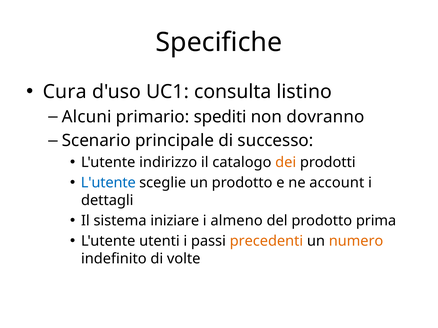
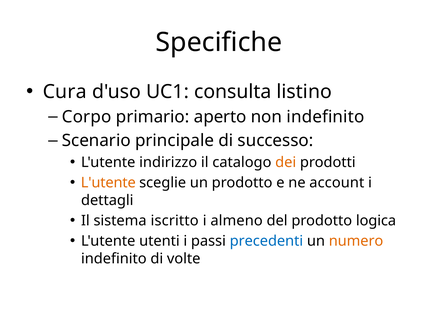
Alcuni: Alcuni -> Corpo
spediti: spediti -> aperto
non dovranno: dovranno -> indefinito
L'utente at (108, 183) colour: blue -> orange
iniziare: iniziare -> iscritto
prima: prima -> logica
precedenti colour: orange -> blue
